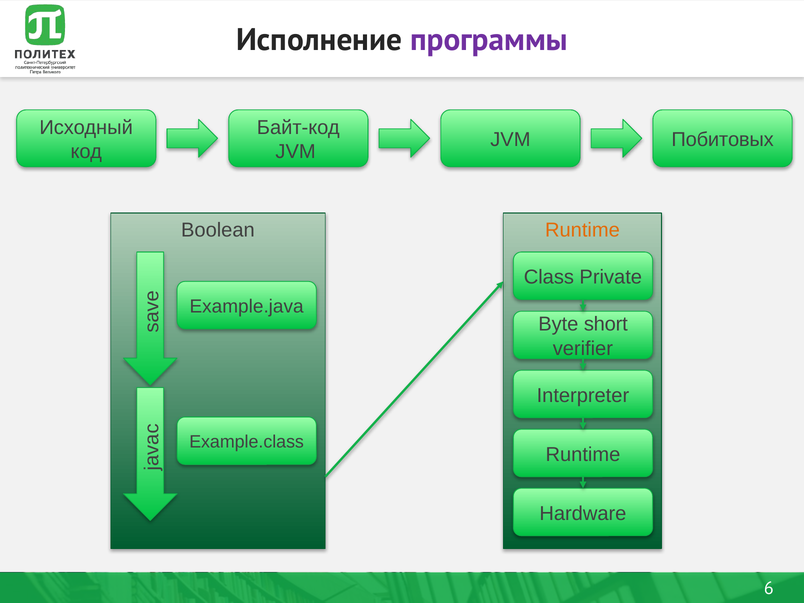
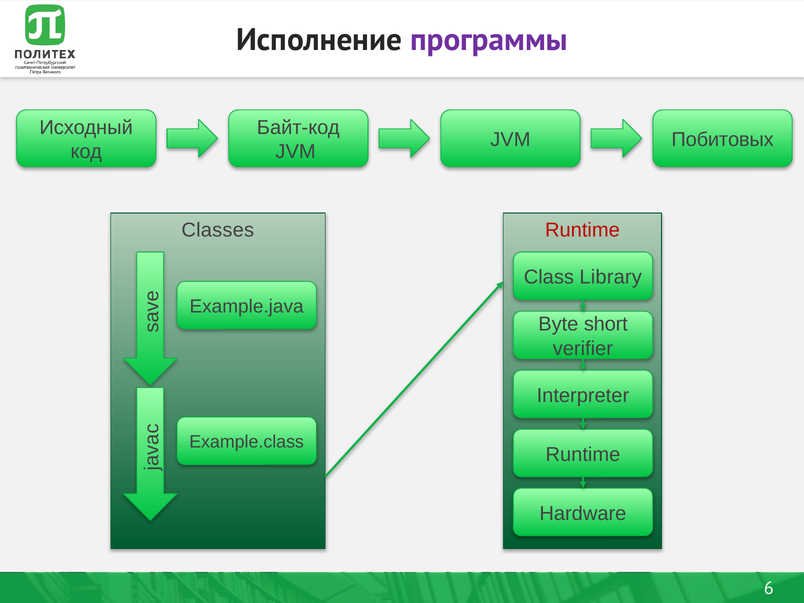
Boolean: Boolean -> Classes
Runtime at (582, 230) colour: orange -> red
Private: Private -> Library
